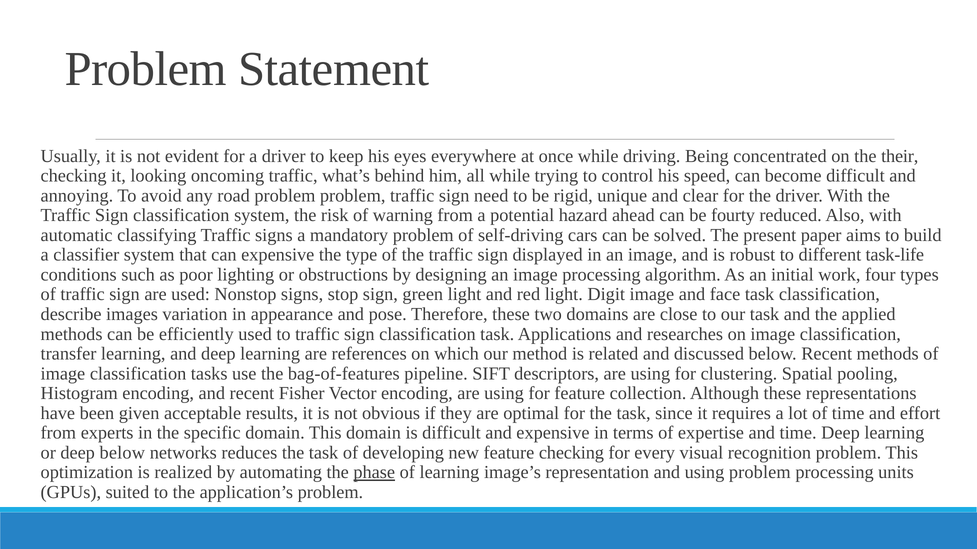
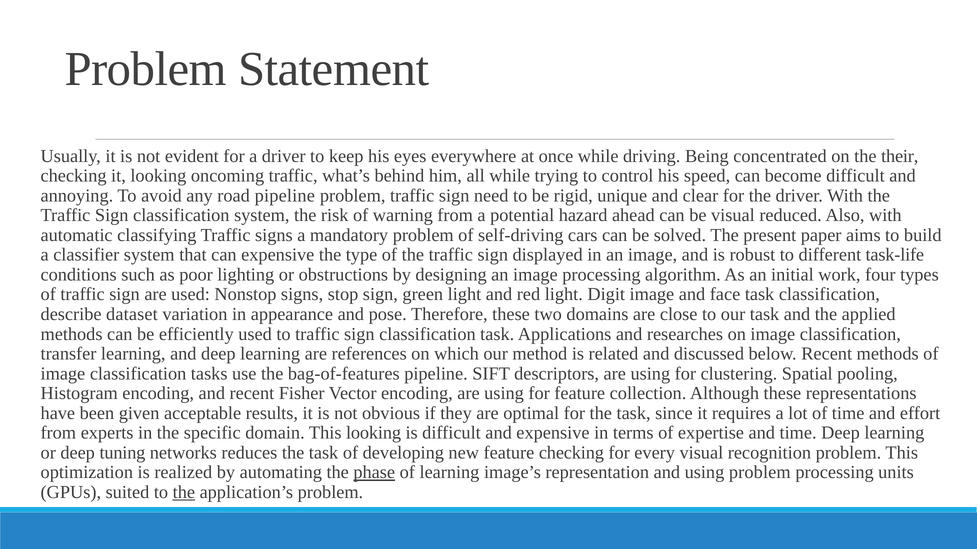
road problem: problem -> pipeline
be fourty: fourty -> visual
images: images -> dataset
This domain: domain -> looking
deep below: below -> tuning
the at (184, 493) underline: none -> present
